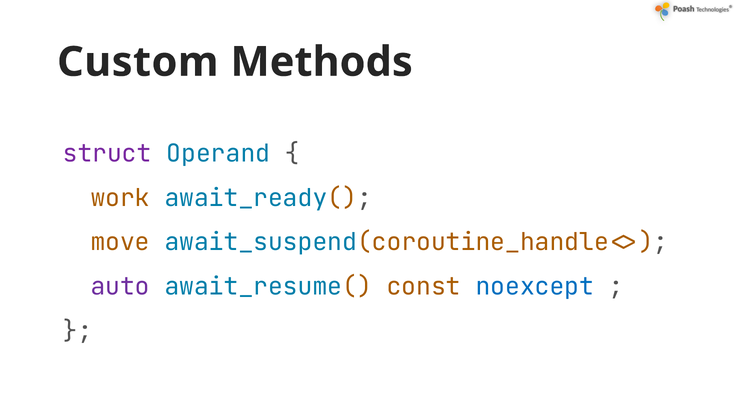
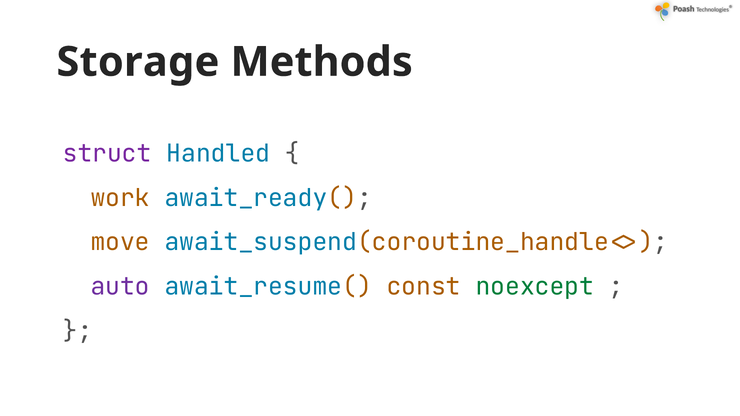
Custom: Custom -> Storage
Operand: Operand -> Handled
noexcept colour: blue -> green
